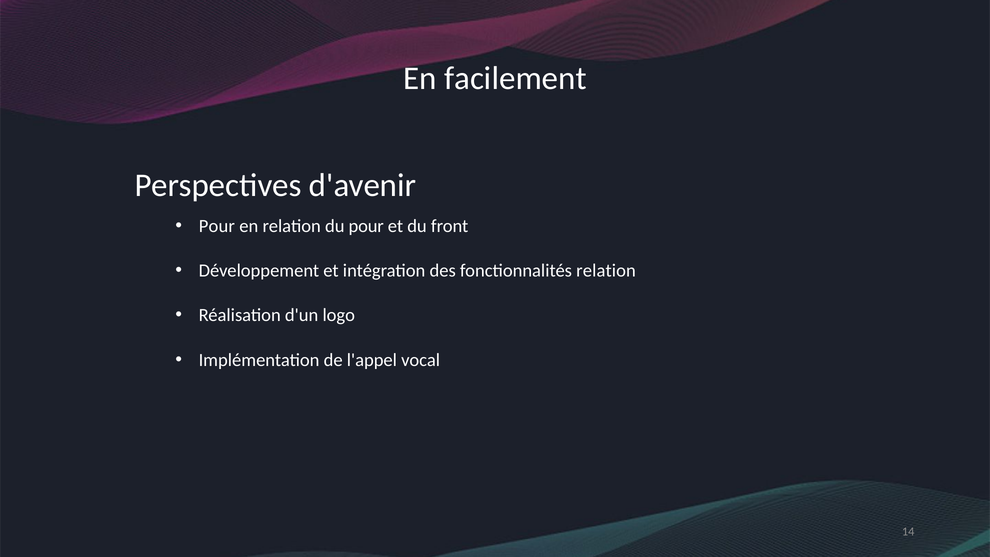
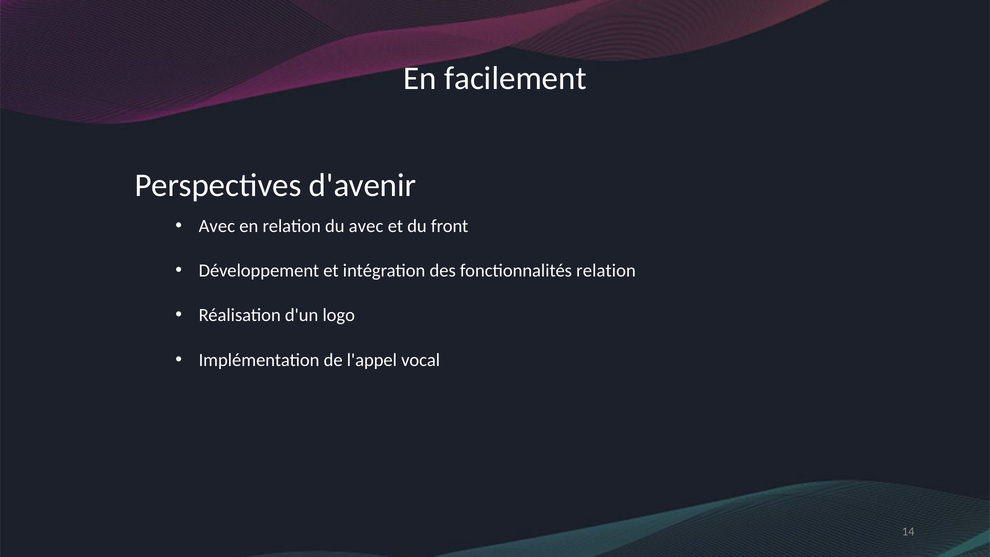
Pour at (217, 226): Pour -> Avec
du pour: pour -> avec
